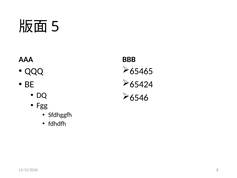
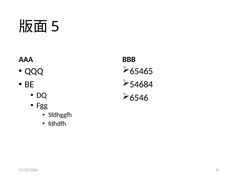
65424: 65424 -> 54684
